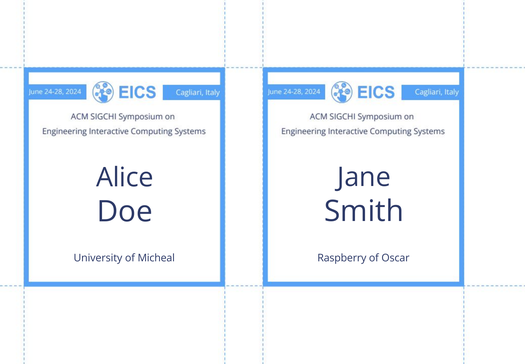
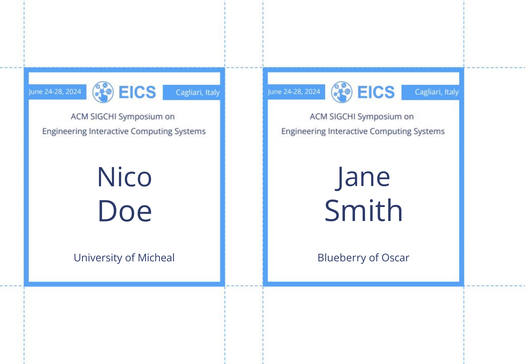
Alice: Alice -> Nico
Raspberry: Raspberry -> Blueberry
